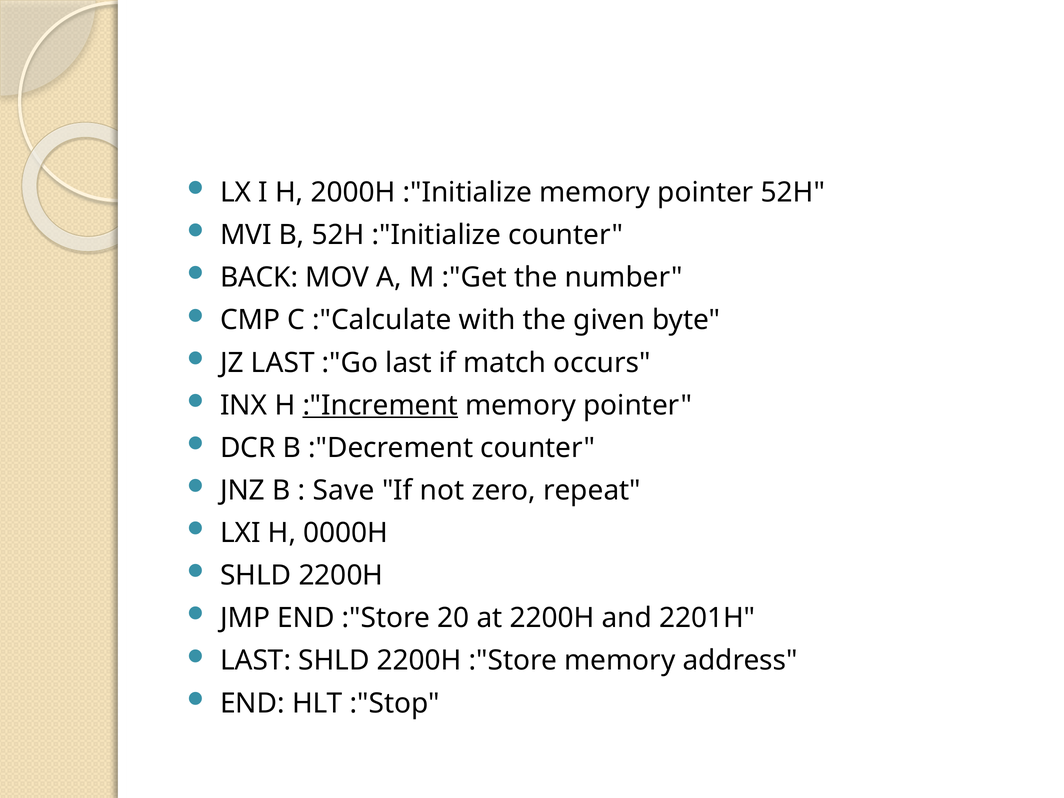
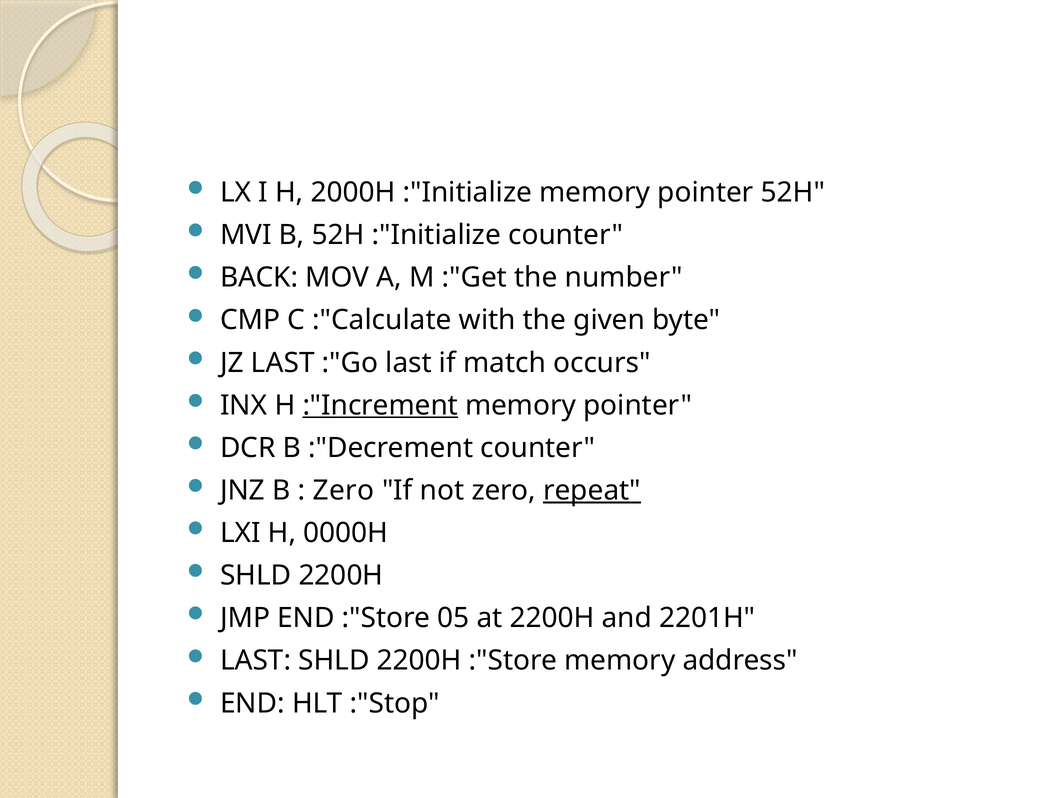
Save at (344, 490): Save -> Zero
repeat underline: none -> present
20: 20 -> 05
